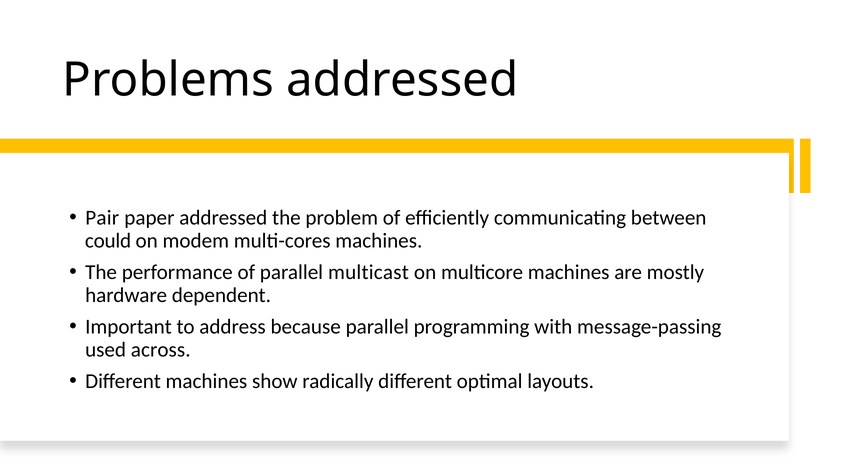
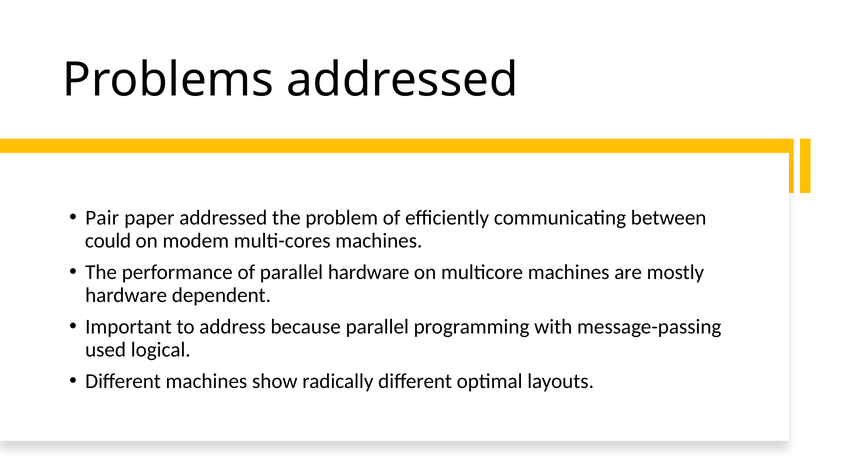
parallel multicast: multicast -> hardware
across: across -> logical
